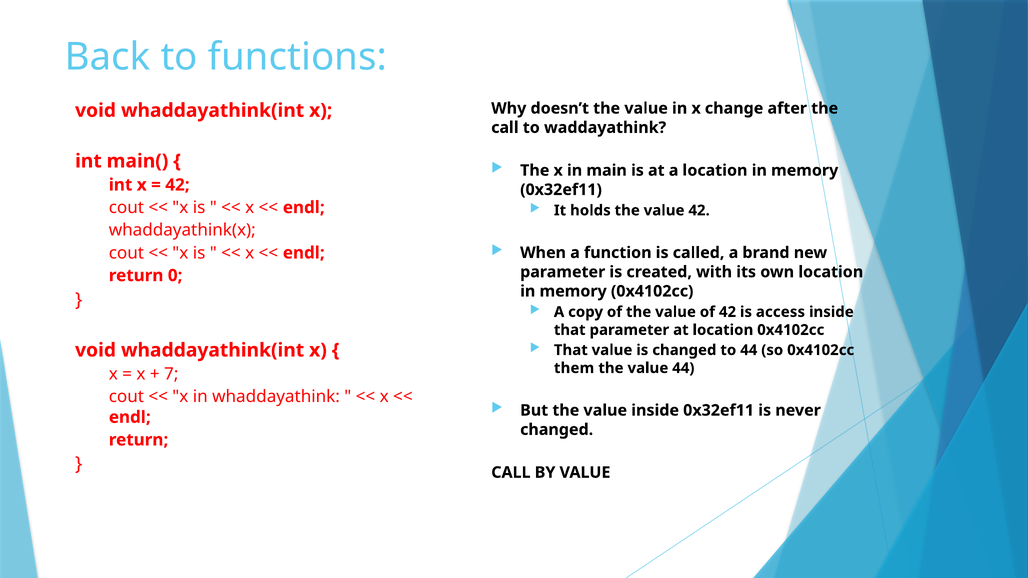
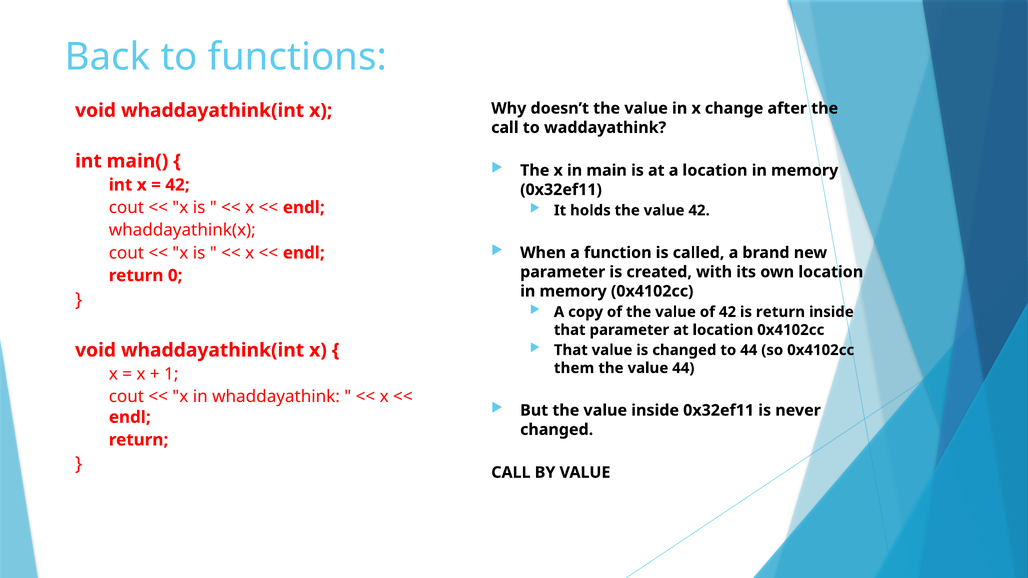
is access: access -> return
7: 7 -> 1
